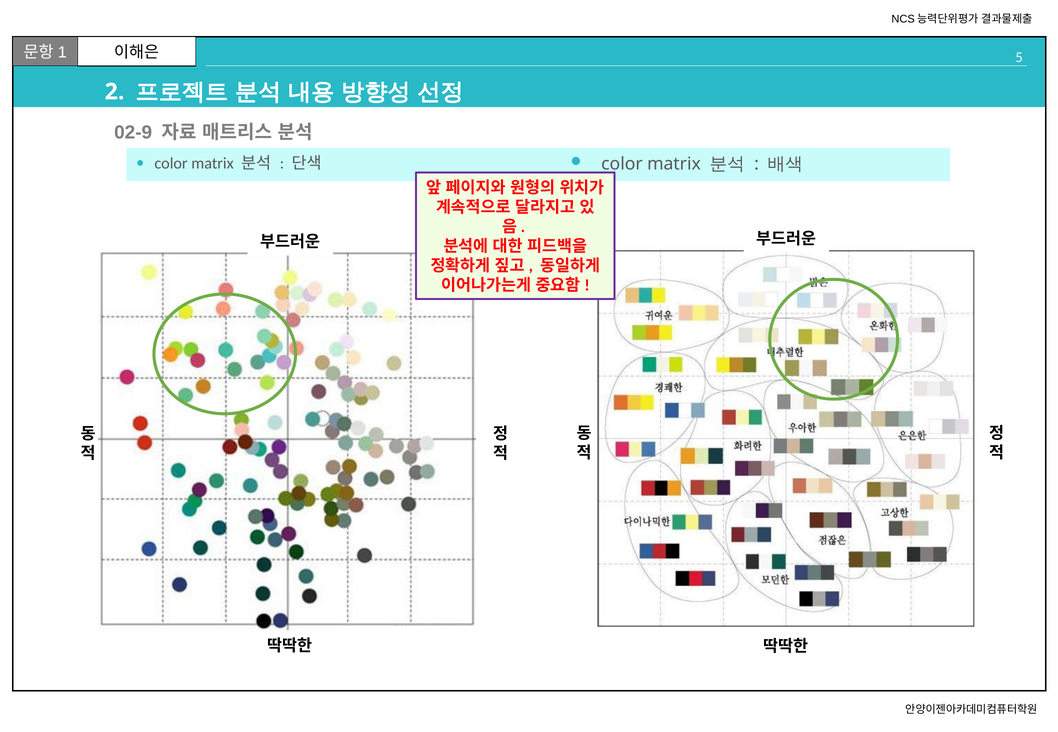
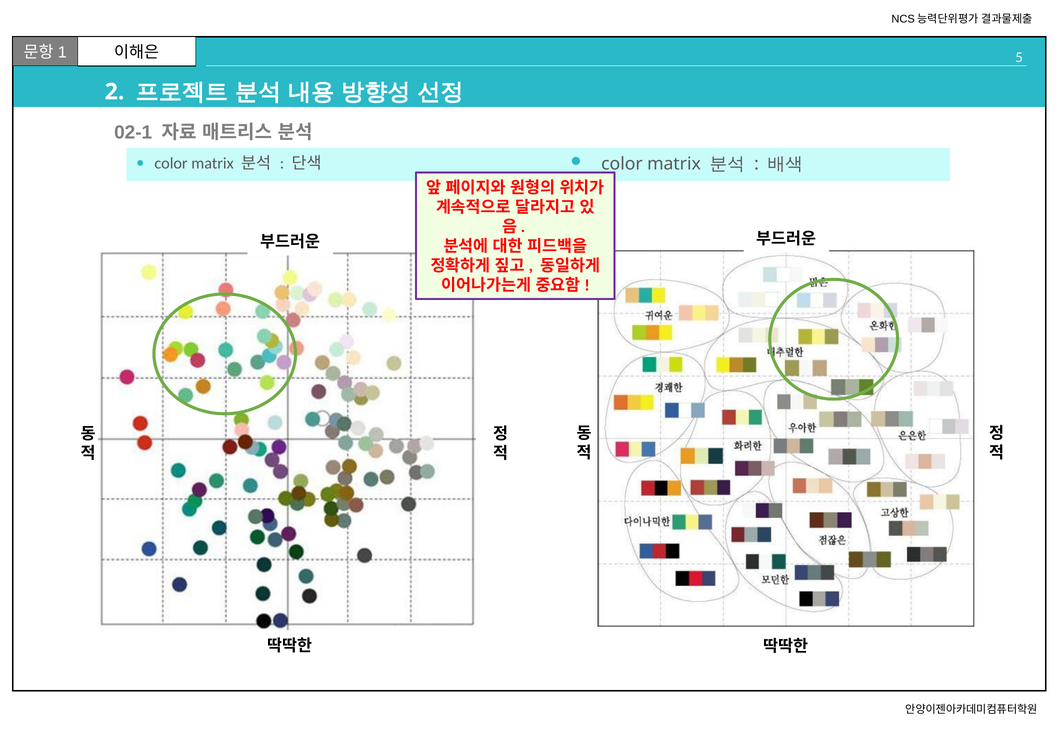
02-9: 02-9 -> 02-1
